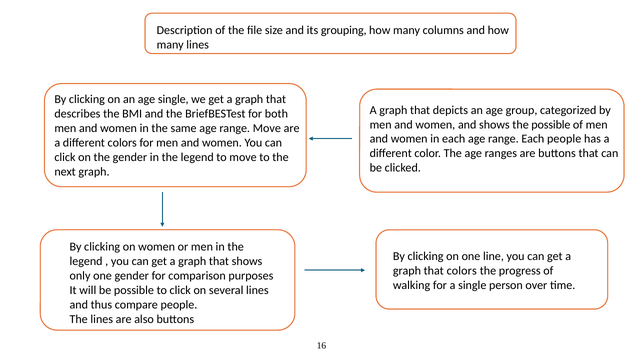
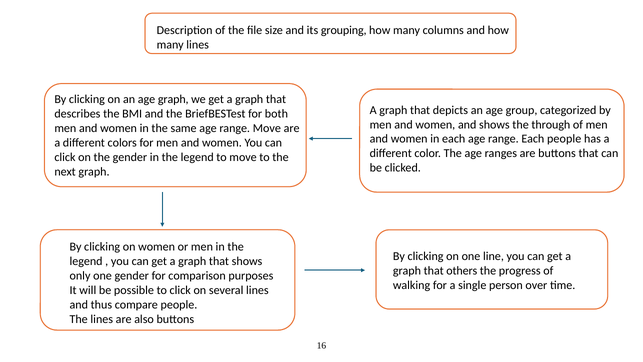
age single: single -> graph
the possible: possible -> through
that colors: colors -> others
